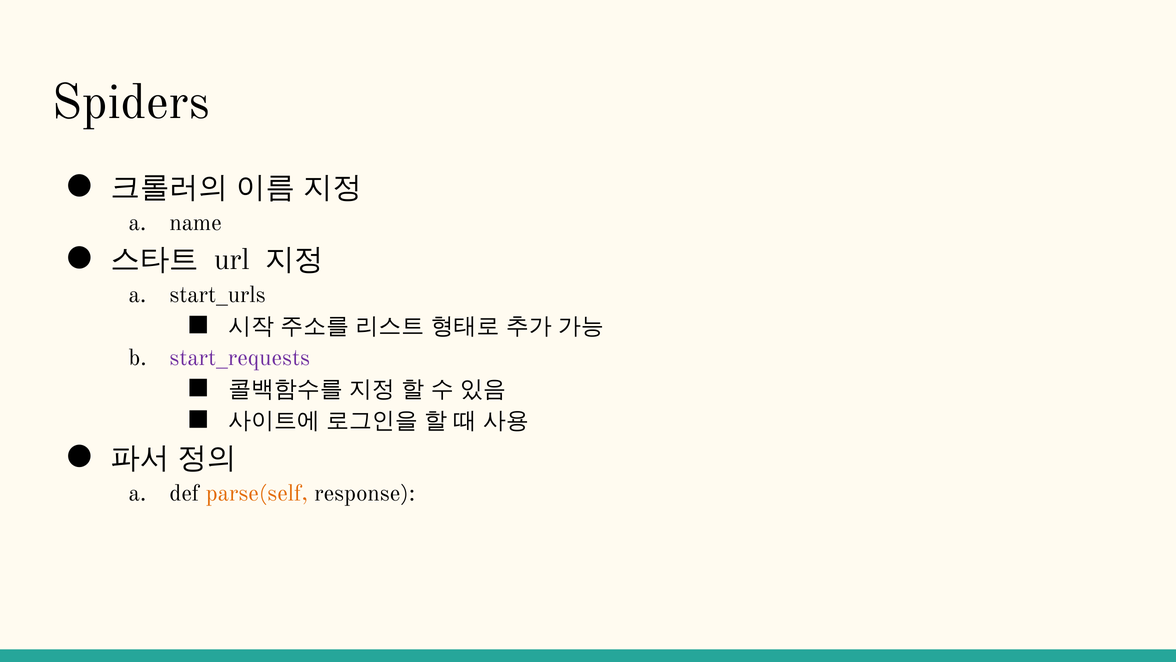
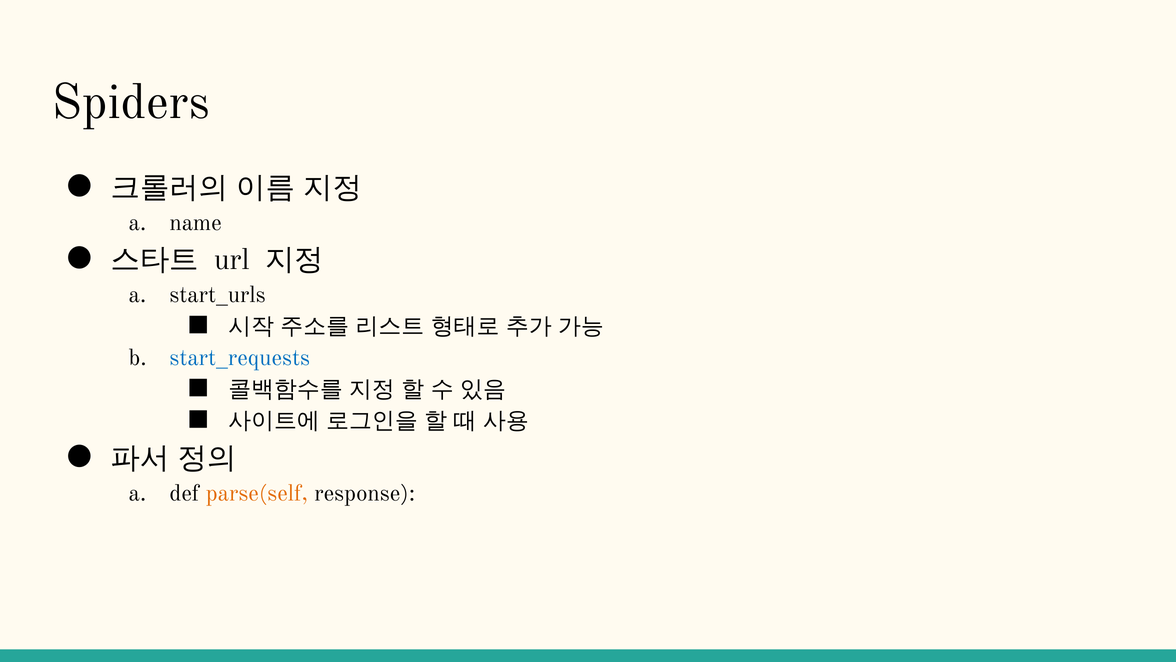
start_requests colour: purple -> blue
